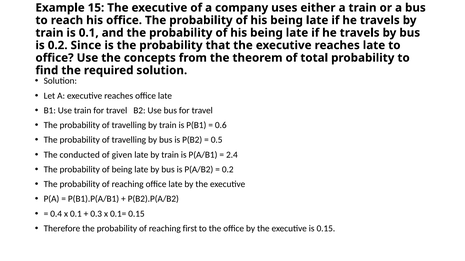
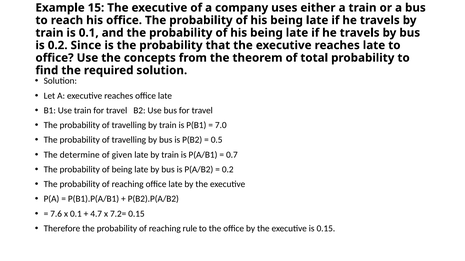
0.6: 0.6 -> 7.0
conducted: conducted -> determine
2.4: 2.4 -> 0.7
0.4: 0.4 -> 7.6
0.3: 0.3 -> 4.7
0.1=: 0.1= -> 7.2=
first: first -> rule
